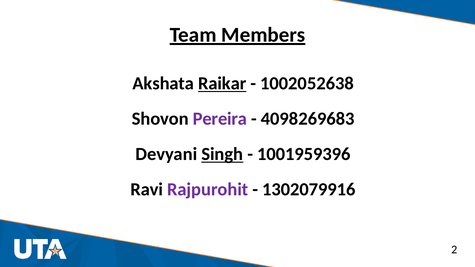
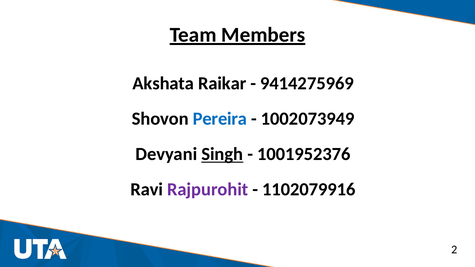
Raikar underline: present -> none
1002052638: 1002052638 -> 9414275969
Pereira colour: purple -> blue
4098269683: 4098269683 -> 1002073949
1001959396: 1001959396 -> 1001952376
1302079916: 1302079916 -> 1102079916
